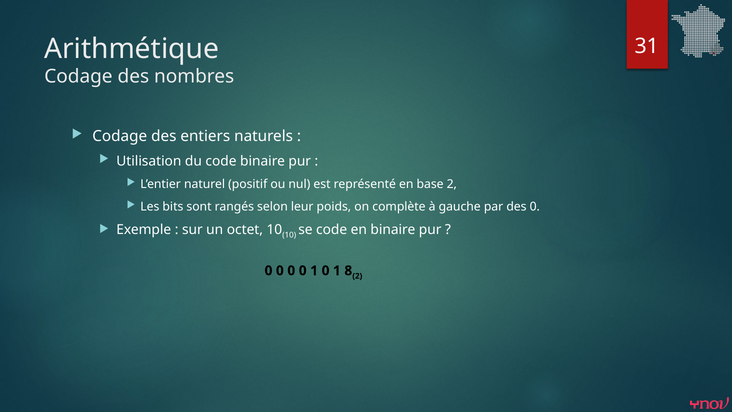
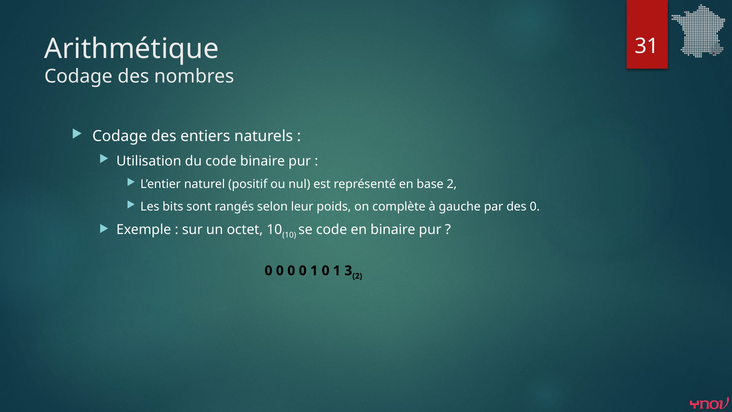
8: 8 -> 3
